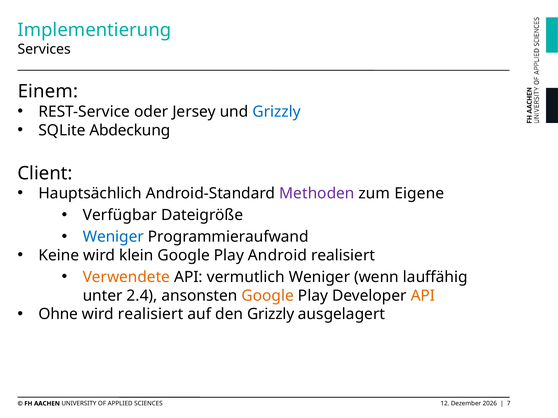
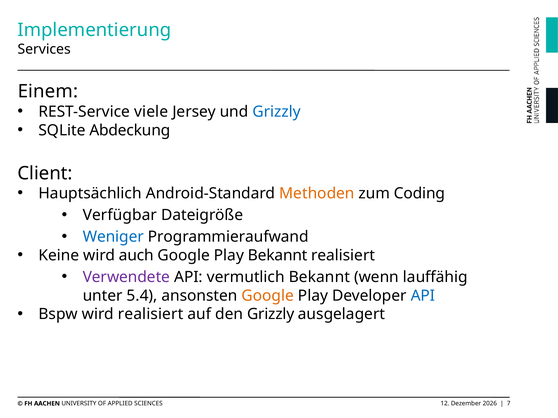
oder: oder -> viele
Methoden colour: purple -> orange
Eigene: Eigene -> Coding
klein: klein -> auch
Play Android: Android -> Bekannt
Verwendete colour: orange -> purple
vermutlich Weniger: Weniger -> Bekannt
2.4: 2.4 -> 5.4
API at (423, 296) colour: orange -> blue
Ohne: Ohne -> Bspw
